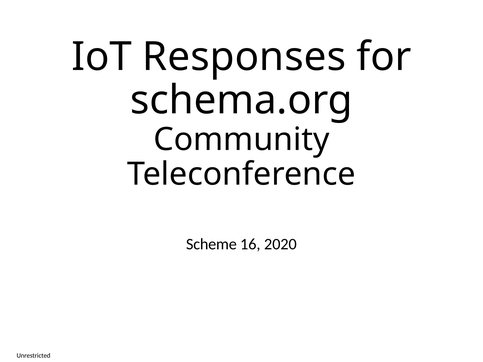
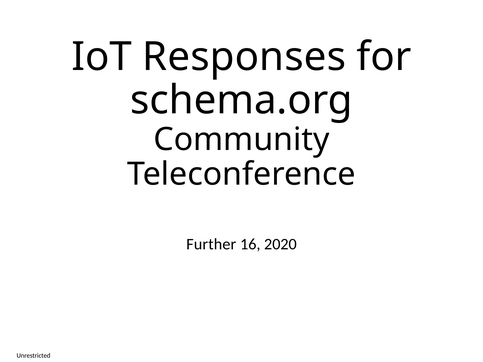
Scheme: Scheme -> Further
